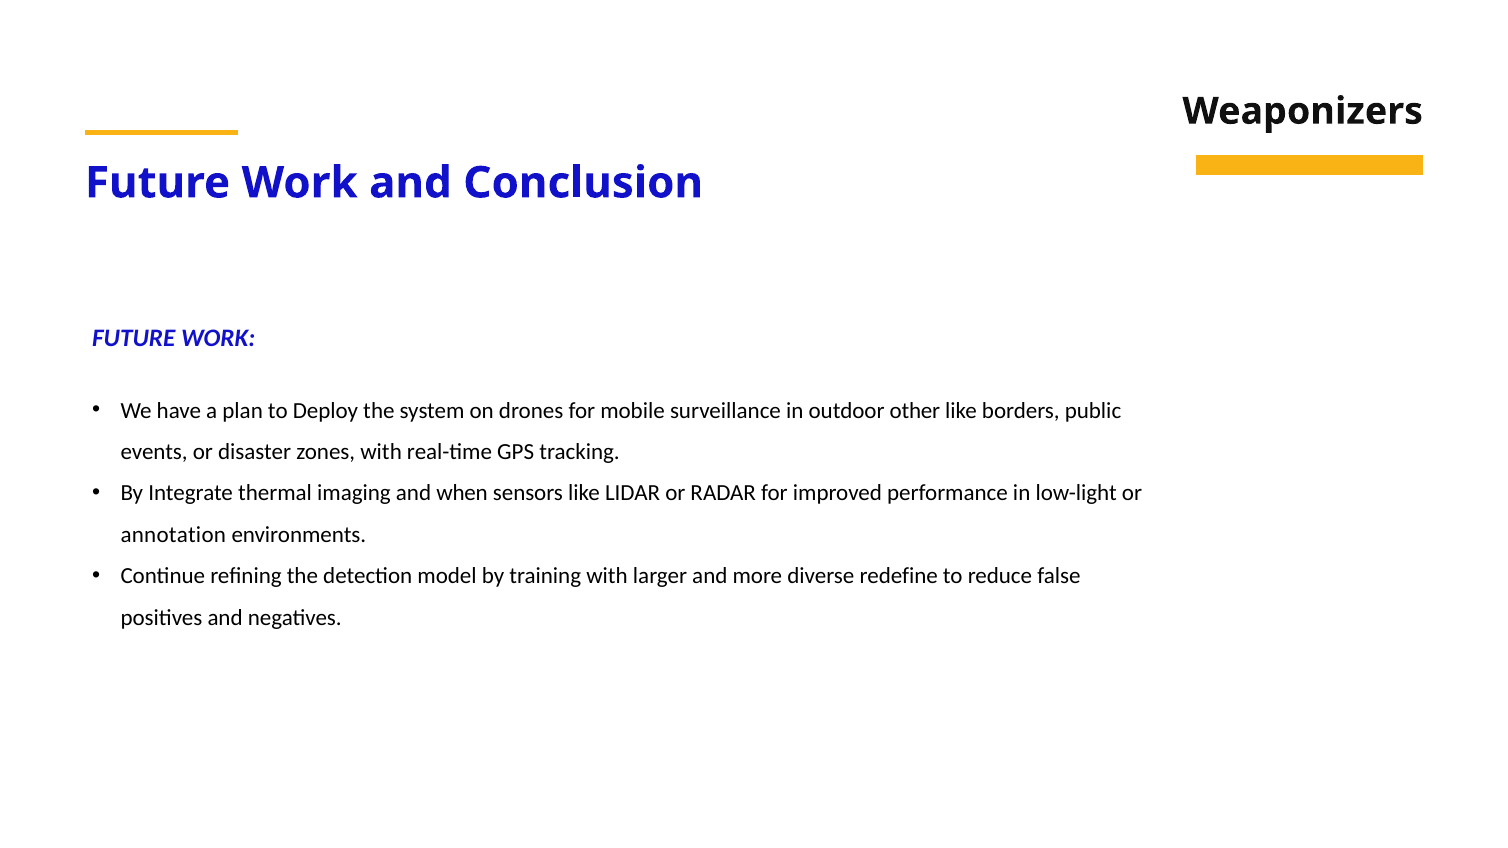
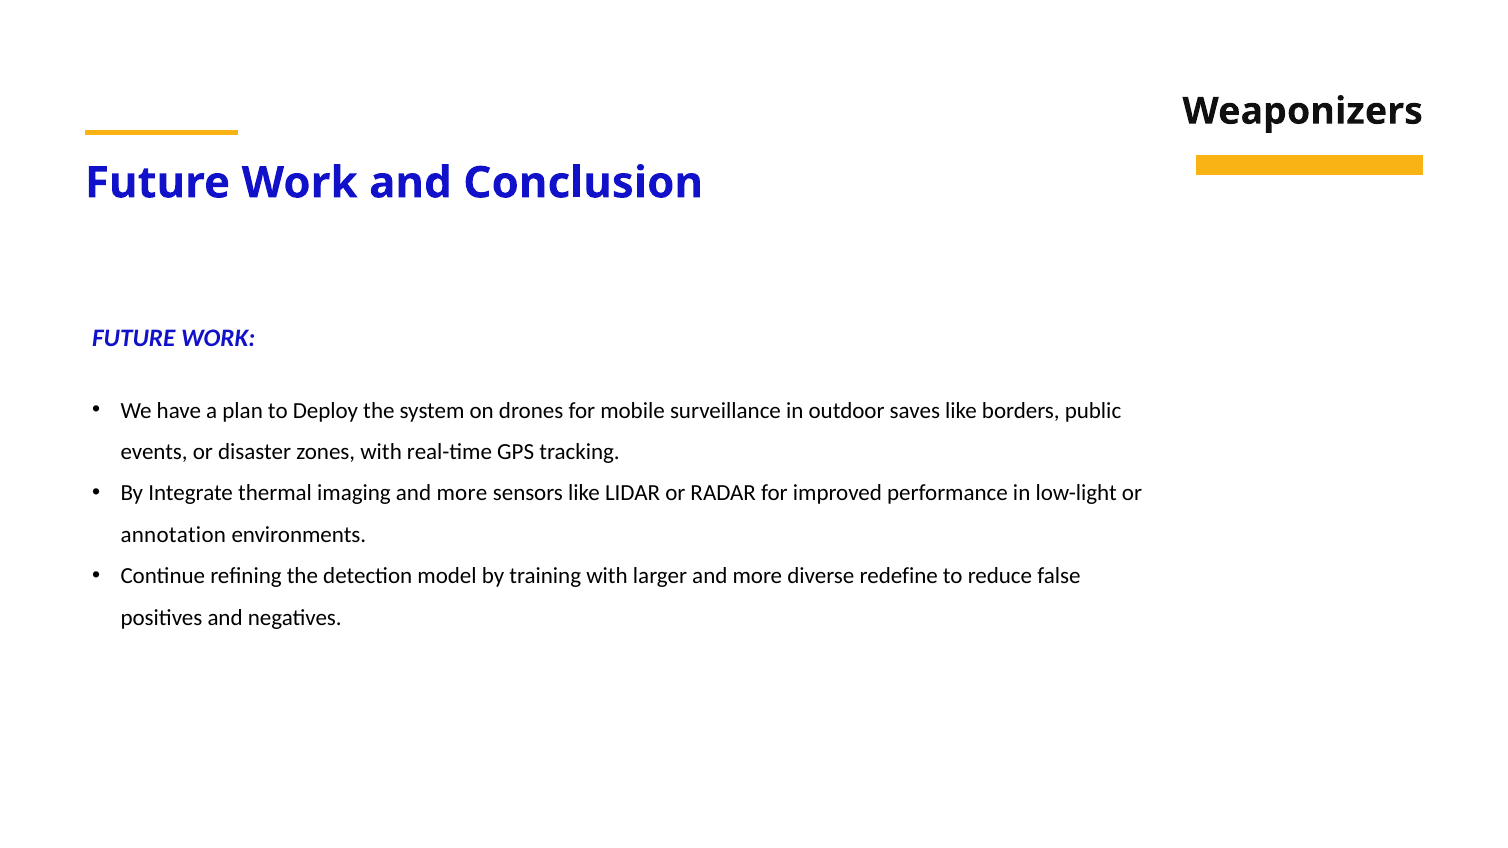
other: other -> saves
imaging and when: when -> more
